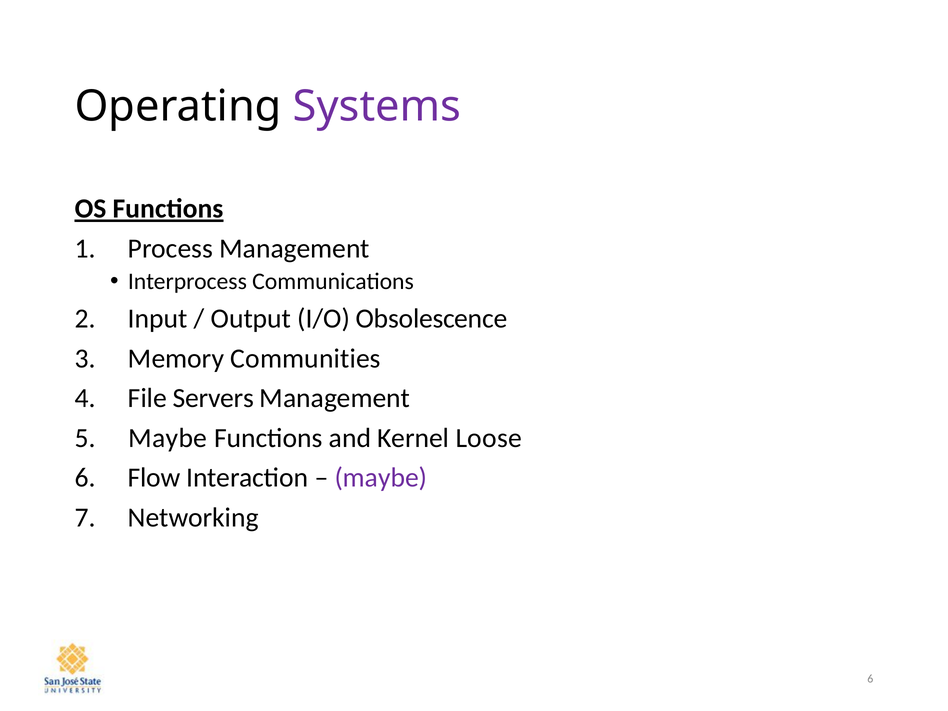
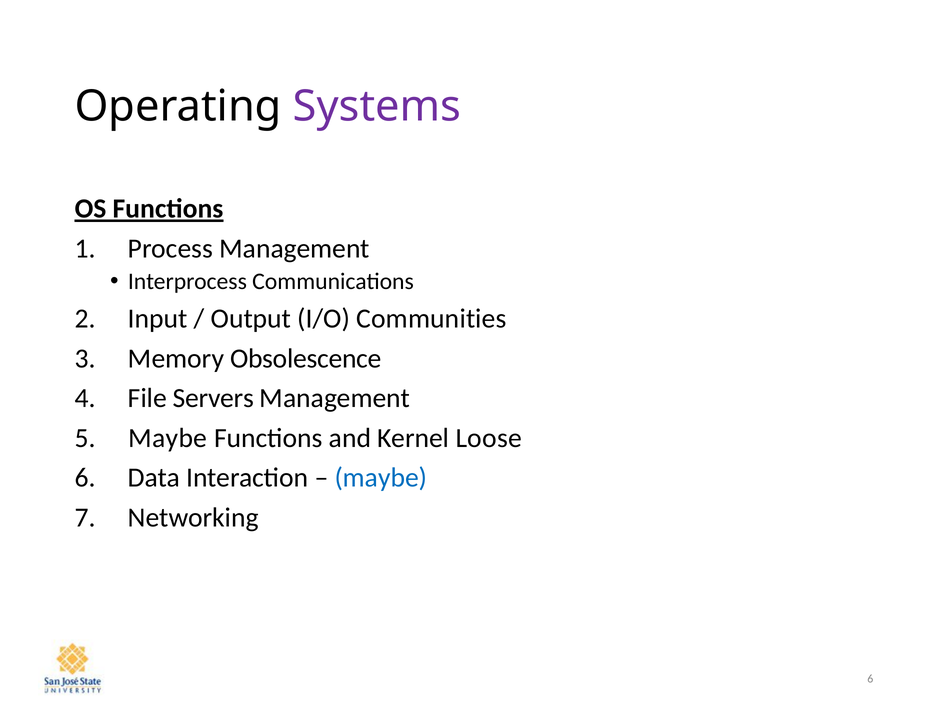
Obsolescence: Obsolescence -> Communities
Communities: Communities -> Obsolescence
Flow: Flow -> Data
maybe at (381, 478) colour: purple -> blue
